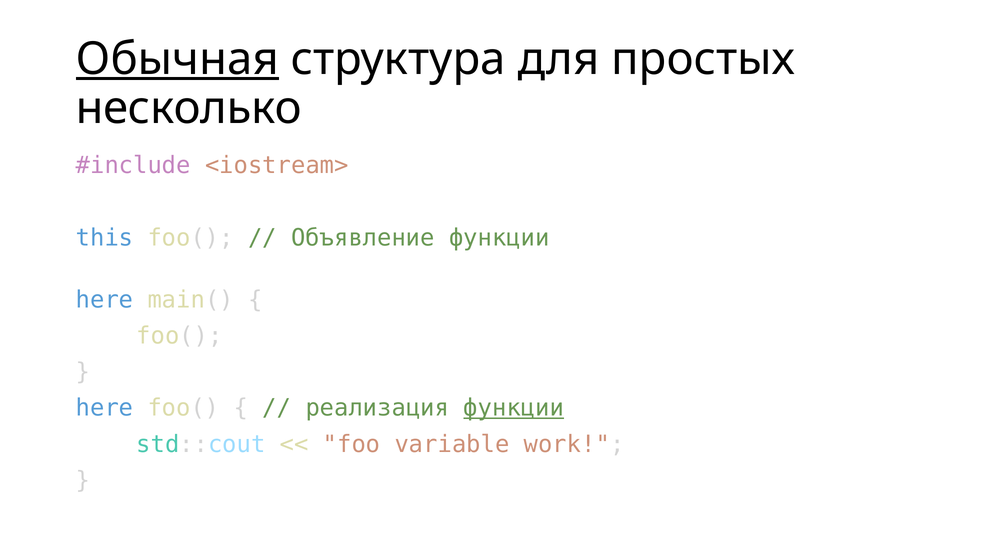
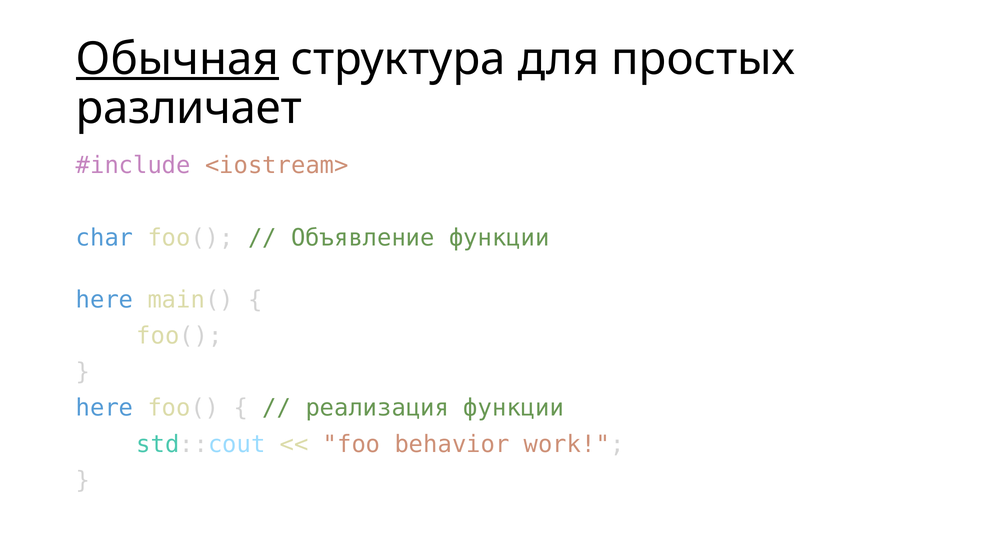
несколько: несколько -> различает
this: this -> char
функции at (514, 408) underline: present -> none
variable: variable -> behavior
